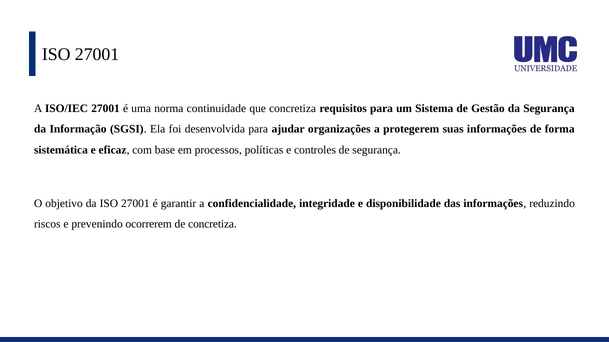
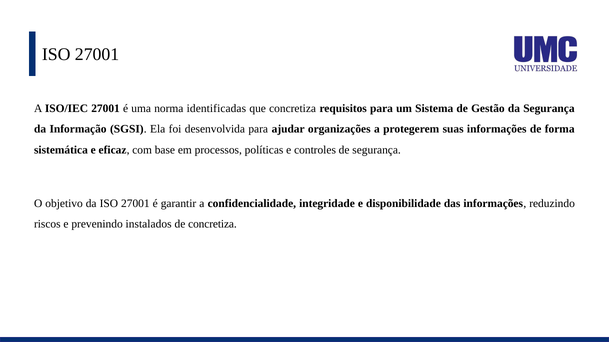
continuidade: continuidade -> identificadas
ocorrerem: ocorrerem -> instalados
